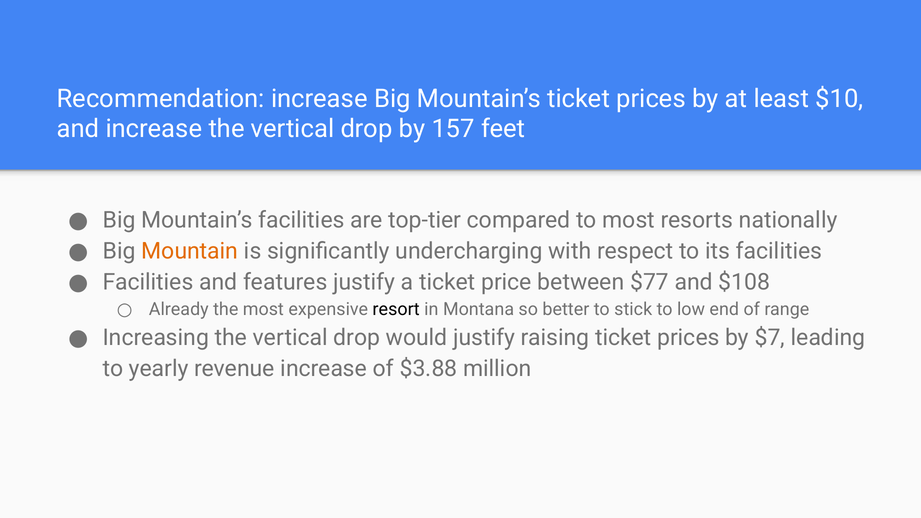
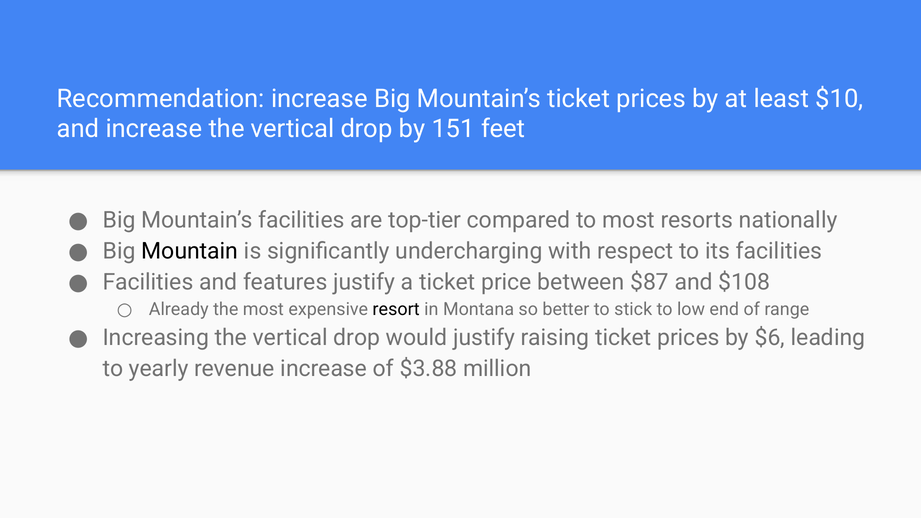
157: 157 -> 151
Mountain colour: orange -> black
$77: $77 -> $87
$7: $7 -> $6
